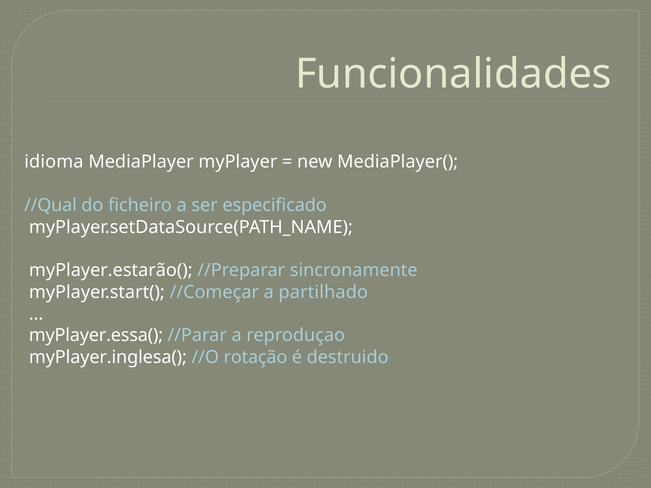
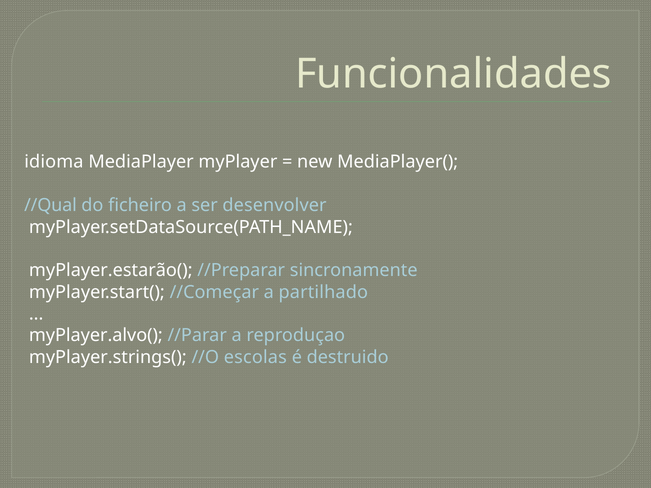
especificado: especificado -> desenvolver
myPlayer.essa(: myPlayer.essa( -> myPlayer.alvo(
myPlayer.inglesa(: myPlayer.inglesa( -> myPlayer.strings(
rotação: rotação -> escolas
